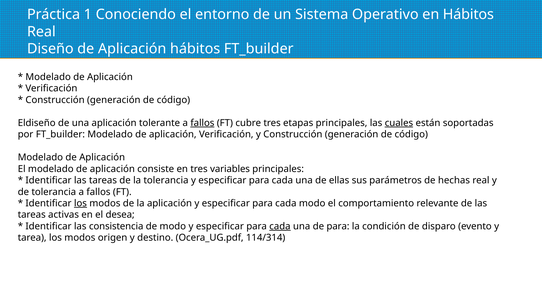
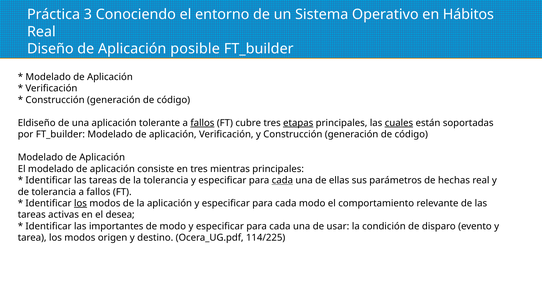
1: 1 -> 3
Aplicación hábitos: hábitos -> posible
etapas underline: none -> present
variables: variables -> mientras
cada at (282, 180) underline: none -> present
consistencia: consistencia -> importantes
cada at (280, 226) underline: present -> none
de para: para -> usar
114/314: 114/314 -> 114/225
